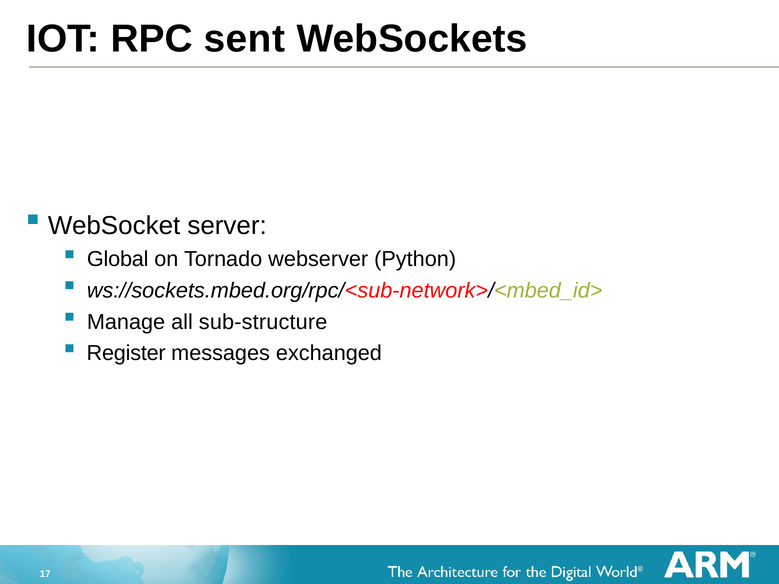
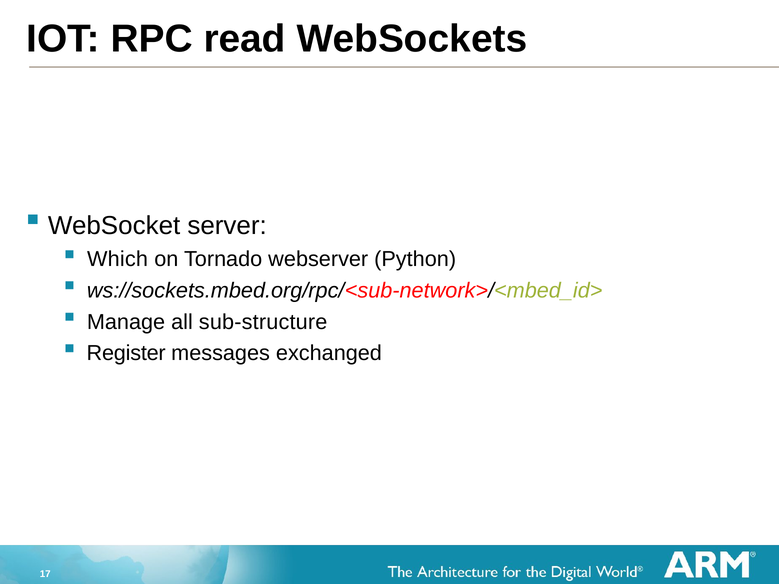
sent: sent -> read
Global: Global -> Which
